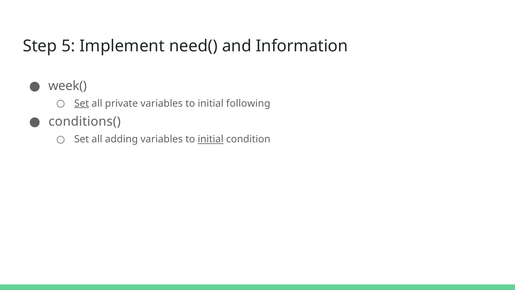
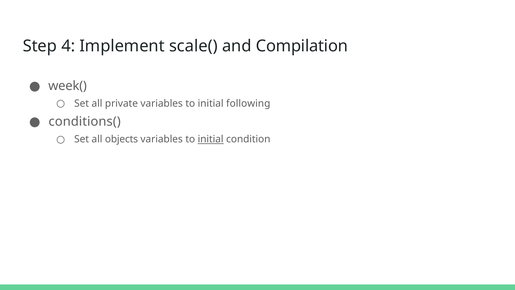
5: 5 -> 4
need(: need( -> scale(
Information: Information -> Compilation
Set at (82, 103) underline: present -> none
adding: adding -> objects
